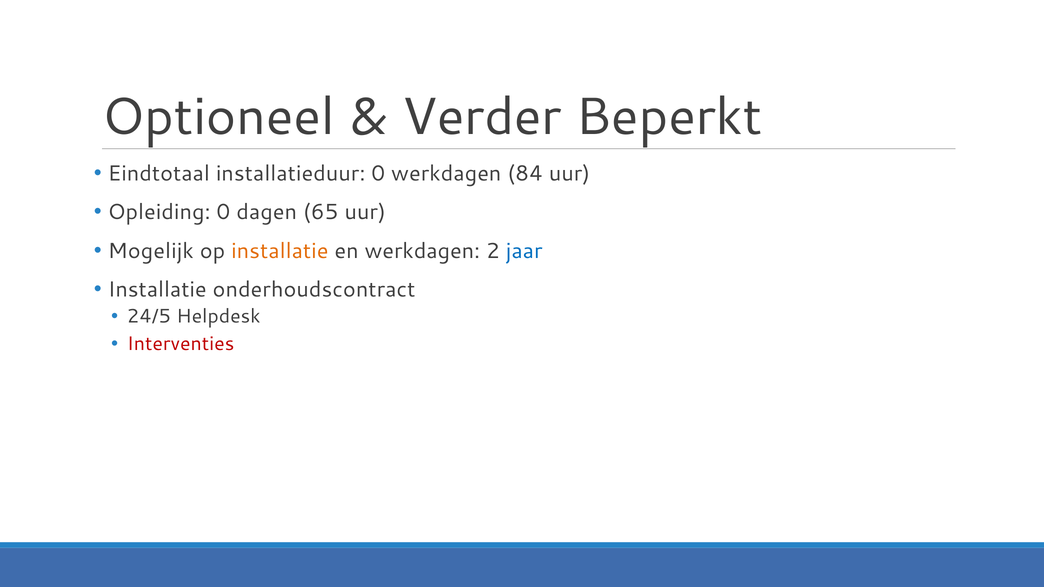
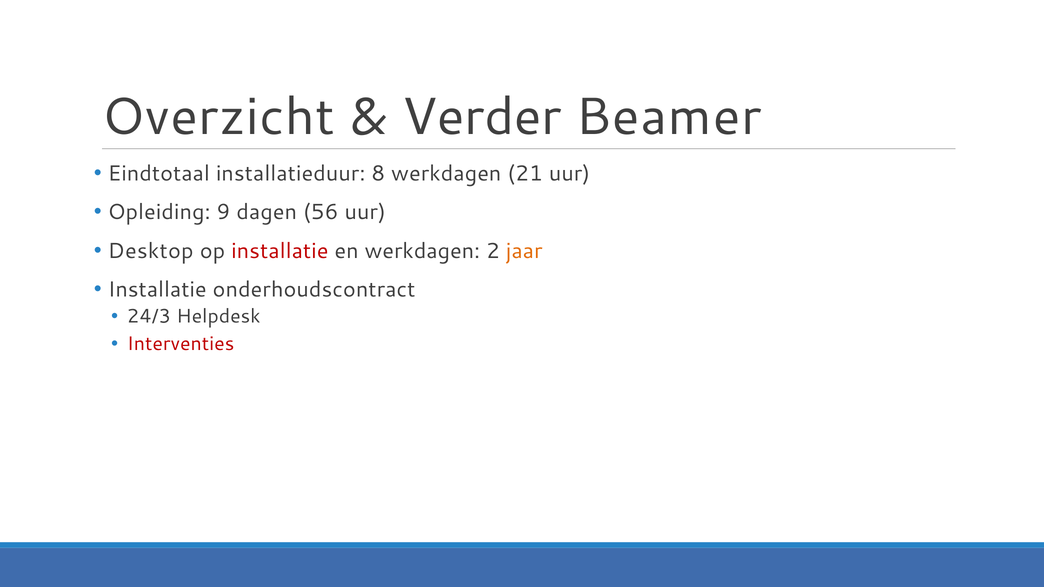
Optioneel: Optioneel -> Overzicht
Beperkt: Beperkt -> Beamer
installatieduur 0: 0 -> 8
84: 84 -> 21
Opleiding 0: 0 -> 9
65: 65 -> 56
Mogelijk: Mogelijk -> Desktop
installatie at (280, 251) colour: orange -> red
jaar colour: blue -> orange
24/5: 24/5 -> 24/3
